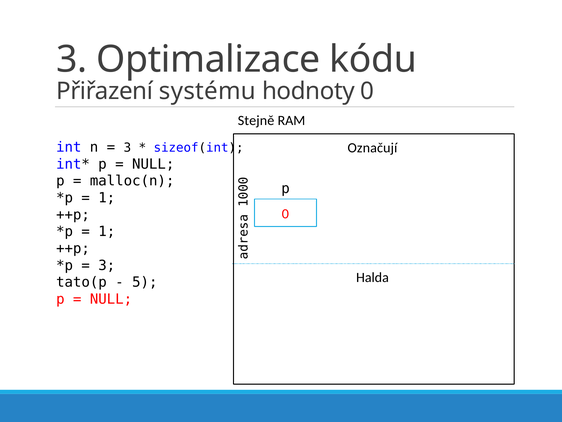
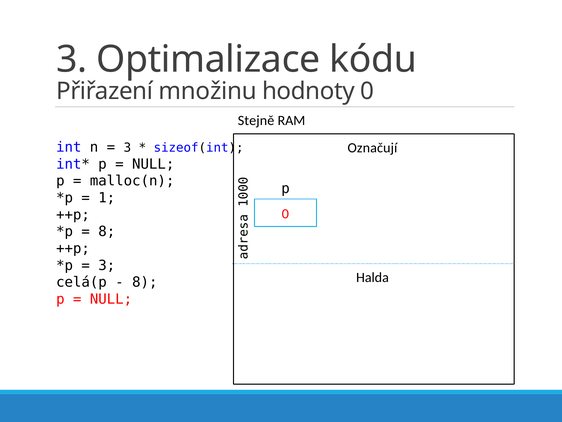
systému: systému -> množinu
1 at (107, 231): 1 -> 8
tato(p: tato(p -> celá(p
5 at (145, 282): 5 -> 8
